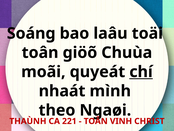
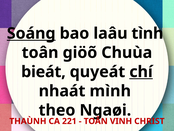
Soáng underline: none -> present
toäi: toäi -> tình
moãi: moãi -> bieát
